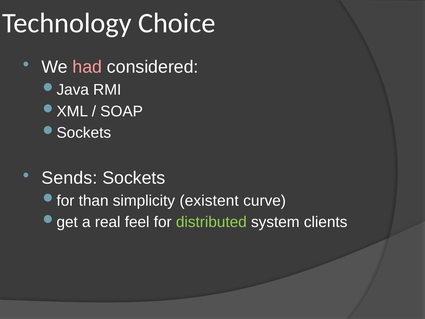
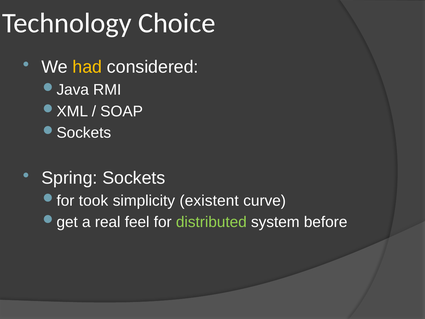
had colour: pink -> yellow
Sends: Sends -> Spring
than: than -> took
clients: clients -> before
